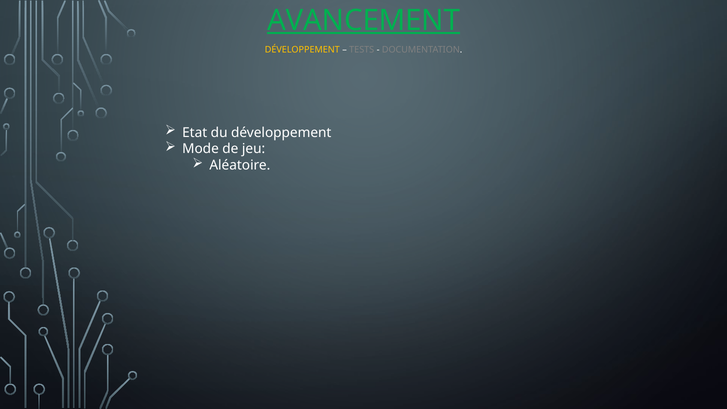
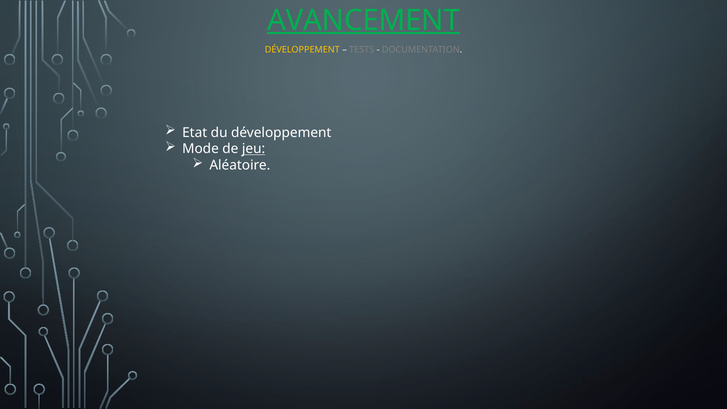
jeu underline: none -> present
